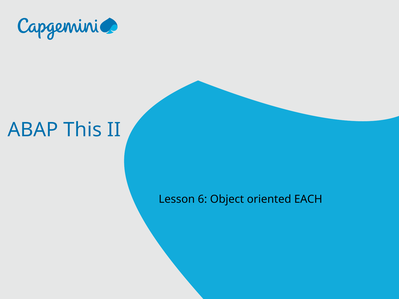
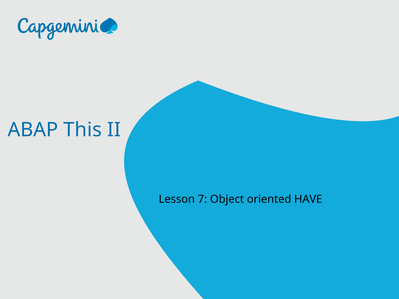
6: 6 -> 7
EACH: EACH -> HAVE
